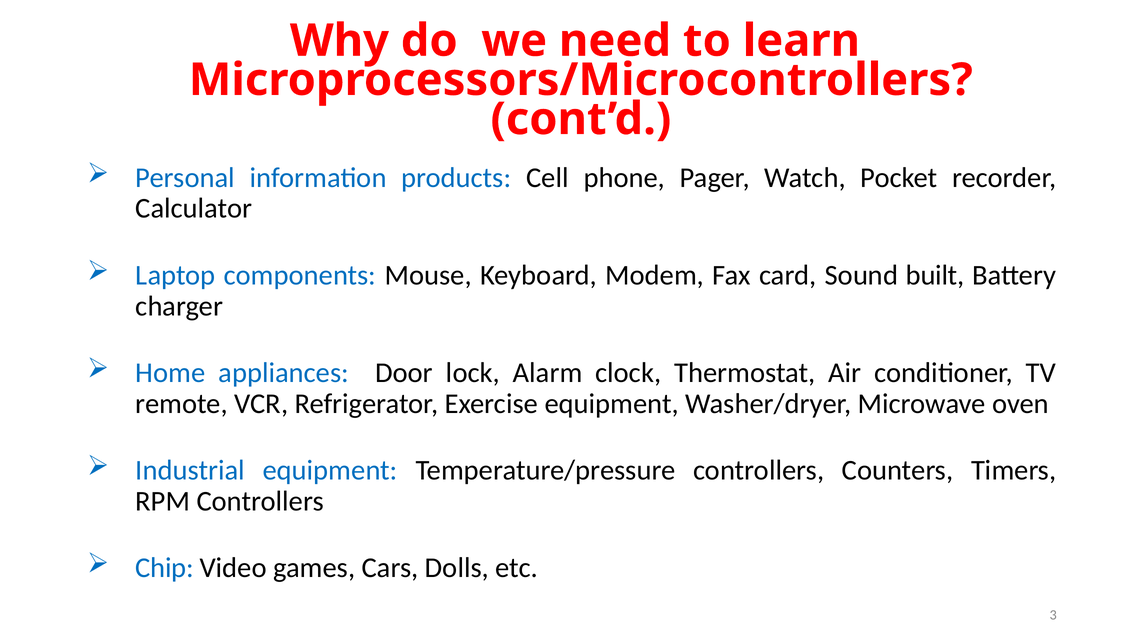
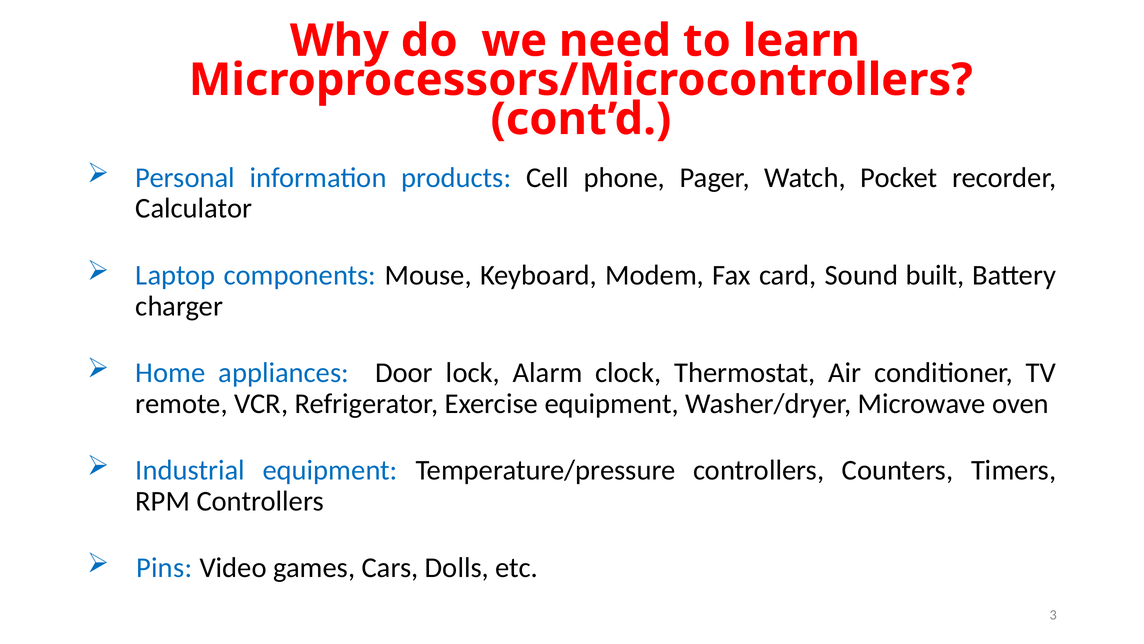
Chip: Chip -> Pins
